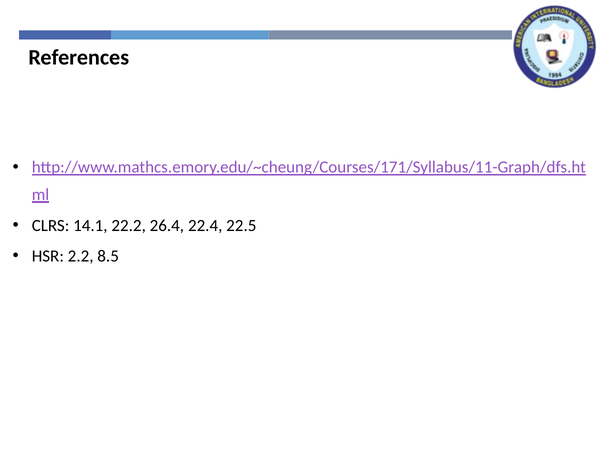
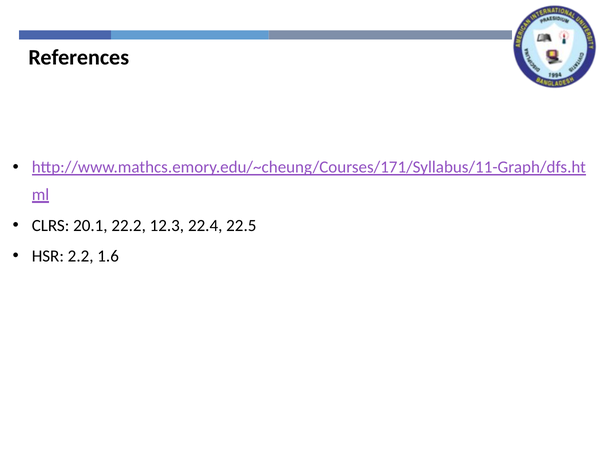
14.1: 14.1 -> 20.1
26.4: 26.4 -> 12.3
8.5: 8.5 -> 1.6
